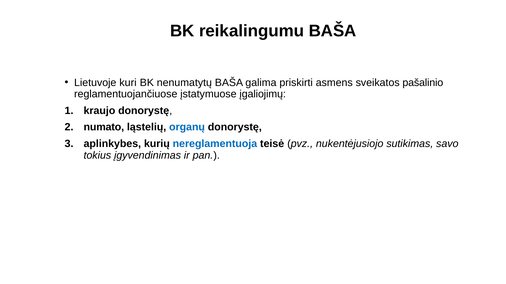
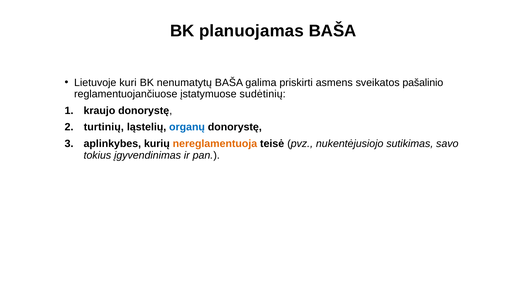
reikalingumu: reikalingumu -> planuojamas
įgaliojimų: įgaliojimų -> sudėtinių
numato: numato -> turtinių
nereglamentuoja colour: blue -> orange
